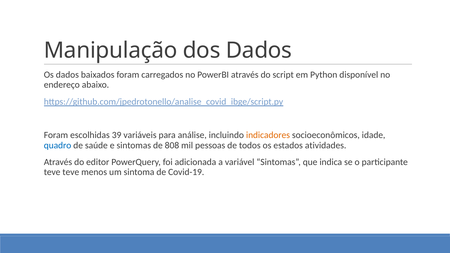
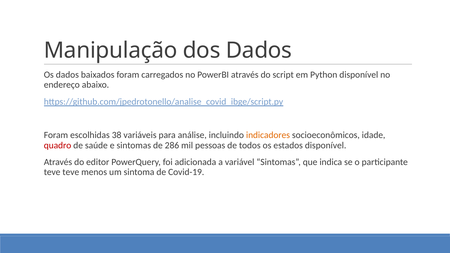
39: 39 -> 38
quadro colour: blue -> red
808: 808 -> 286
estados atividades: atividades -> disponível
